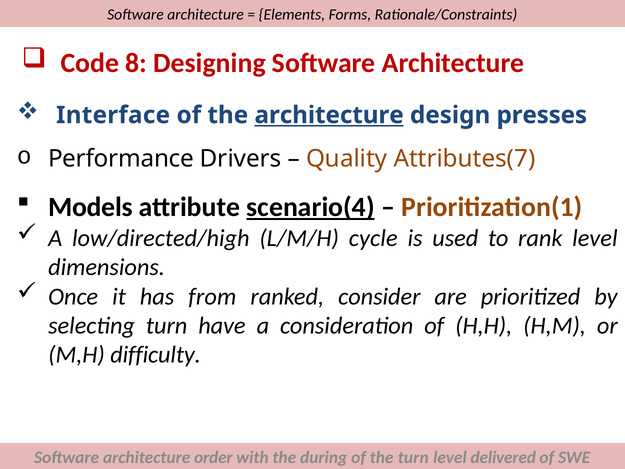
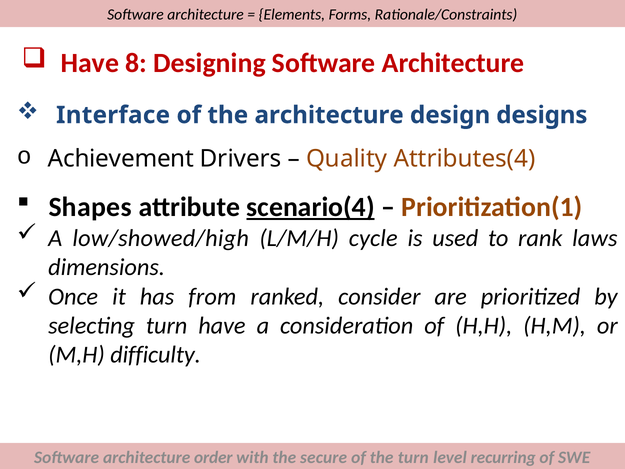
Code at (90, 63): Code -> Have
architecture at (329, 115) underline: present -> none
presses: presses -> designs
Performance: Performance -> Achievement
Attributes(7: Attributes(7 -> Attributes(4
Models: Models -> Shapes
low/directed/high: low/directed/high -> low/showed/high
rank level: level -> laws
during: during -> secure
delivered: delivered -> recurring
